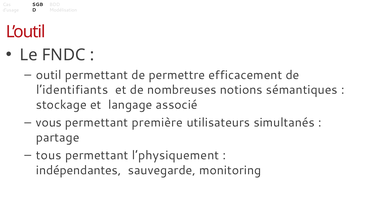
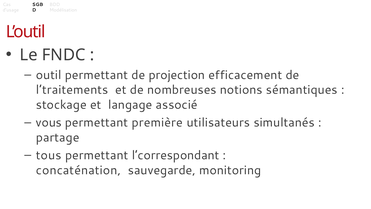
permettre: permettre -> projection
l’identifiants: l’identifiants -> l’traitements
l’physiquement: l’physiquement -> l’correspondant
indépendantes: indépendantes -> concaténation
